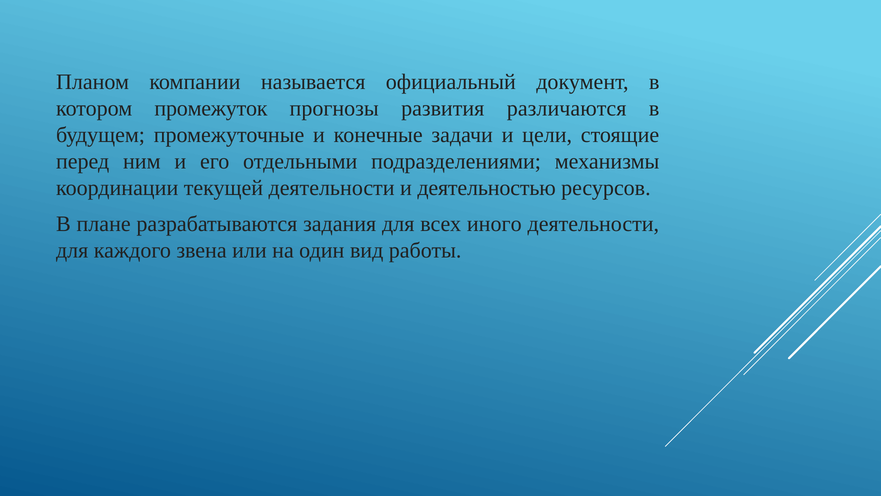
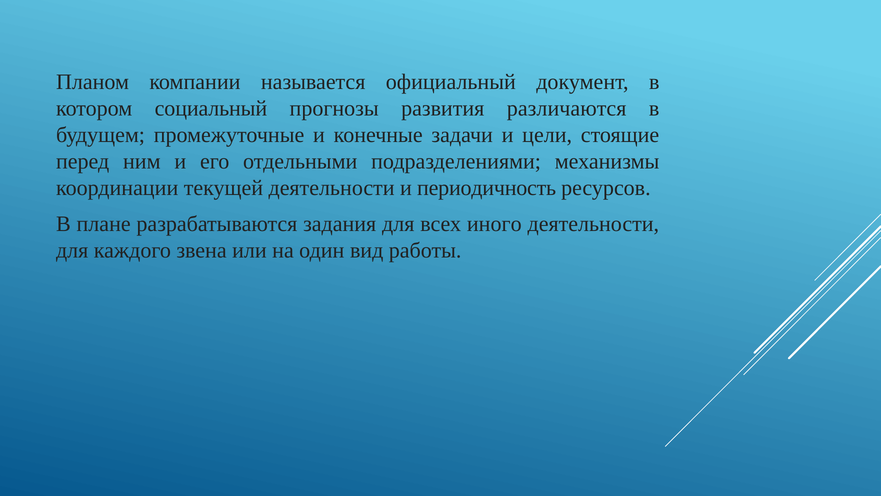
промежуток: промежуток -> социальный
деятельностью: деятельностью -> периодичность
